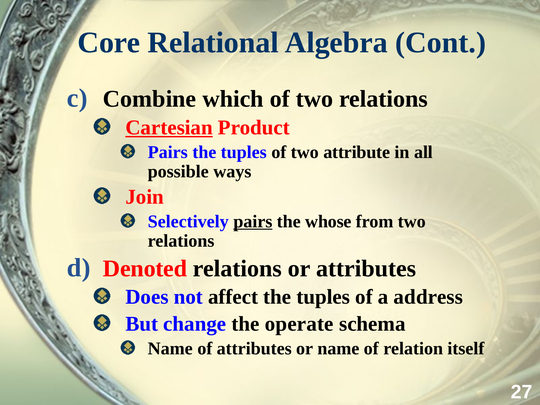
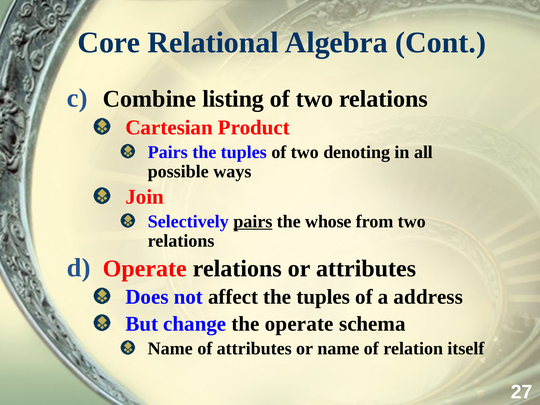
which: which -> listing
Cartesian underline: present -> none
attribute: attribute -> denoting
Denoted at (145, 268): Denoted -> Operate
